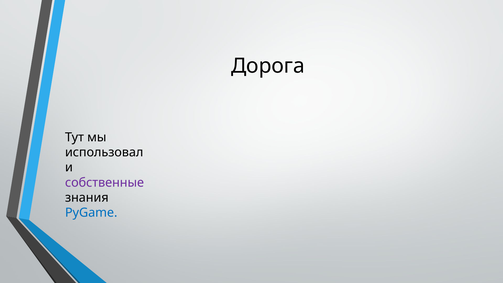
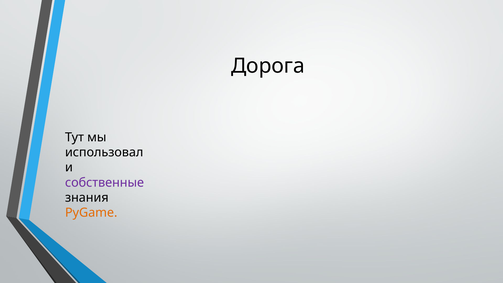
PyGame colour: blue -> orange
